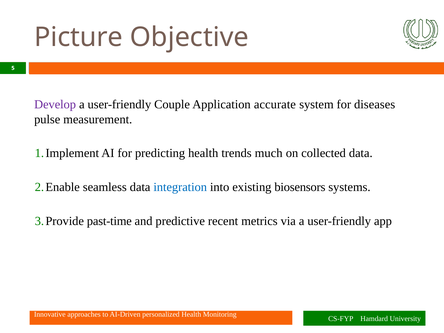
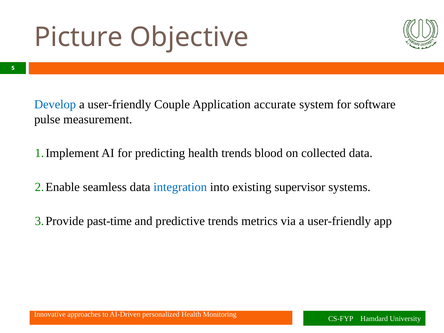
Develop colour: purple -> blue
diseases: diseases -> software
much: much -> blood
biosensors: biosensors -> supervisor
predictive recent: recent -> trends
